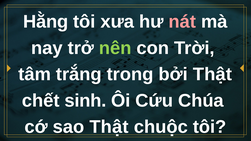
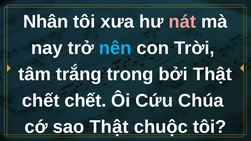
Hằng: Hằng -> Nhân
nên colour: light green -> light blue
chết sinh: sinh -> chết
